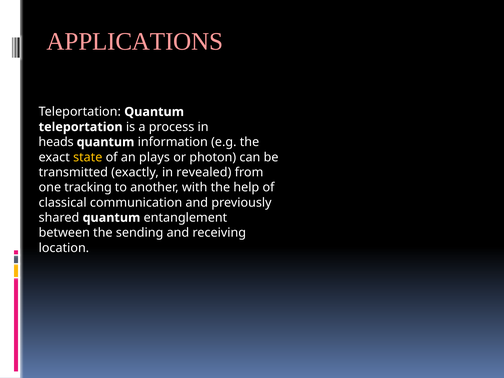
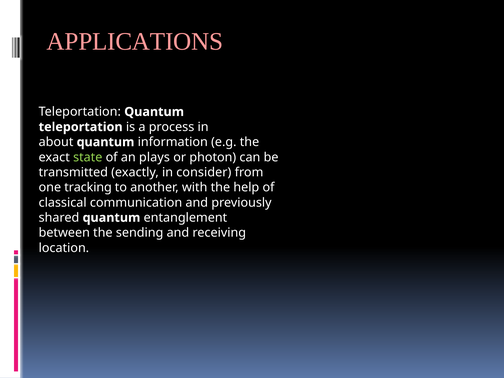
heads: heads -> about
state colour: yellow -> light green
revealed: revealed -> consider
